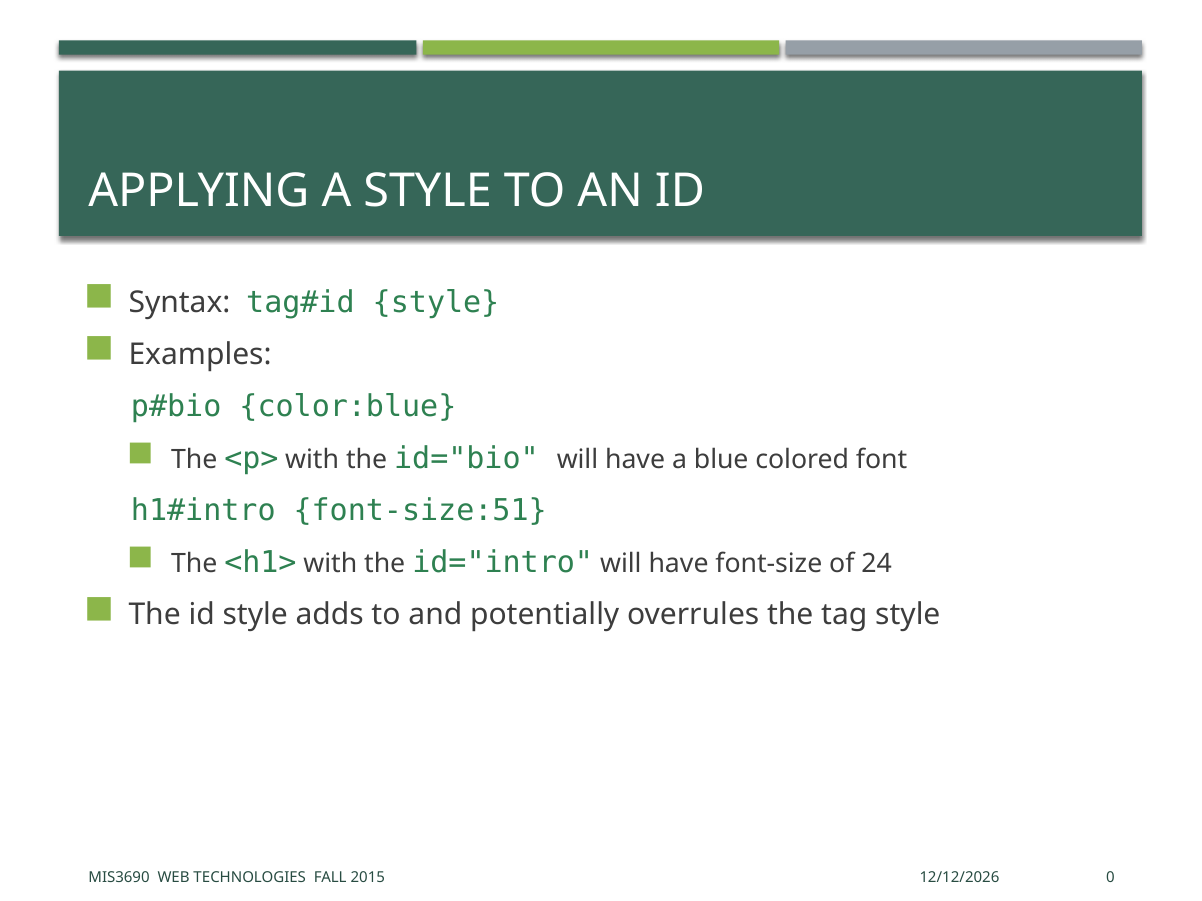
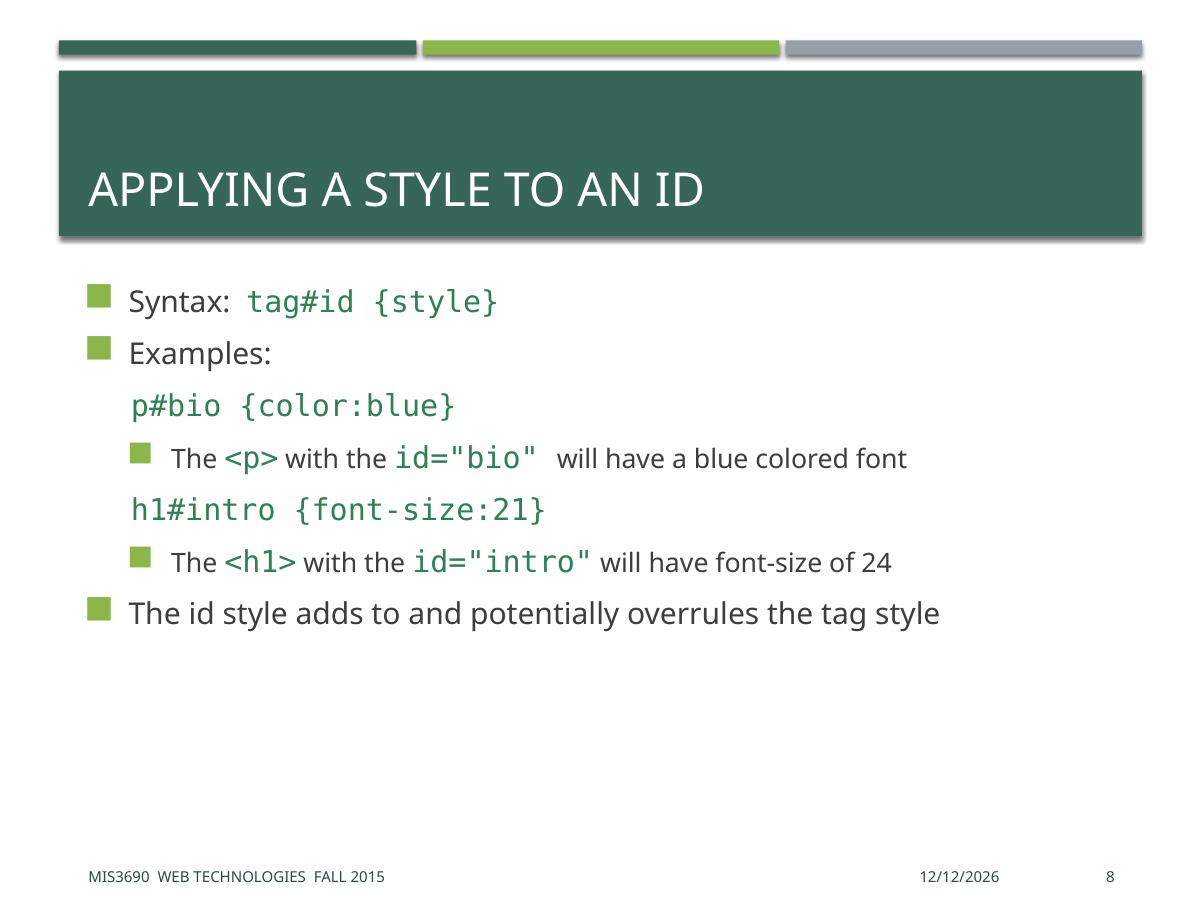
font-size:51: font-size:51 -> font-size:21
0: 0 -> 8
